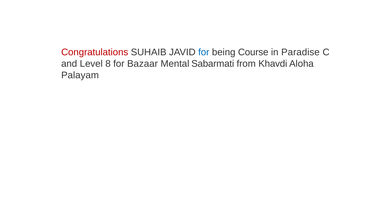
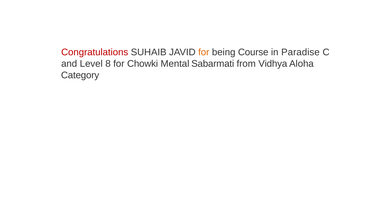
for at (204, 52) colour: blue -> orange
Bazaar: Bazaar -> Chowki
Khavdi: Khavdi -> Vidhya
Palayam: Palayam -> Category
